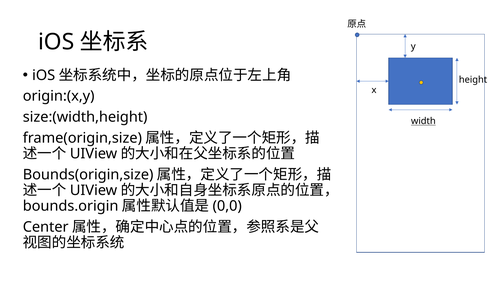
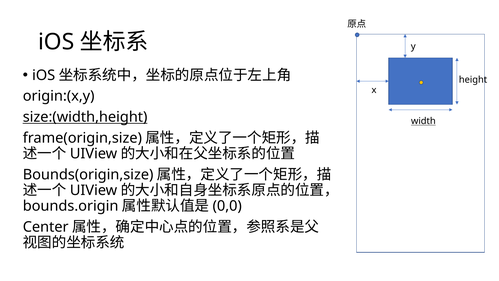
size:(width,height underline: none -> present
